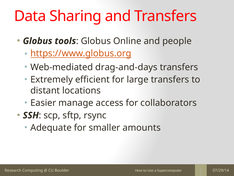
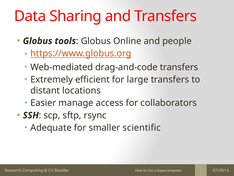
drag-and-days: drag-and-days -> drag-and-code
amounts: amounts -> scientific
